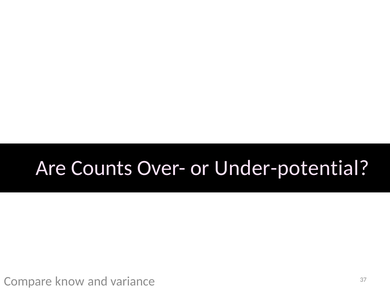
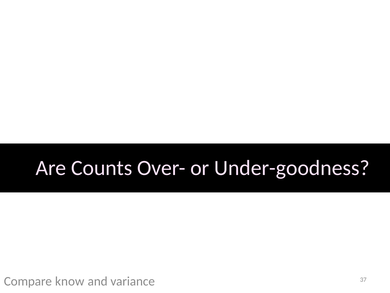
Under-potential: Under-potential -> Under-goodness
